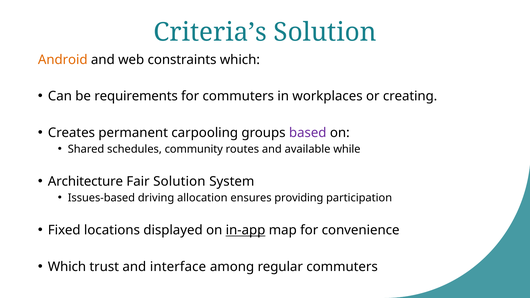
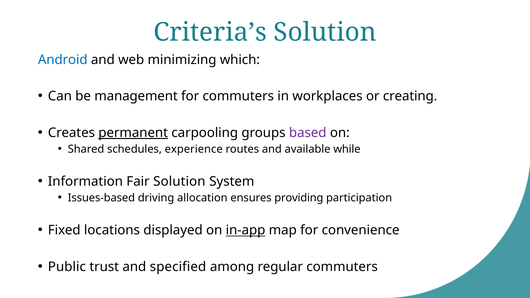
Android colour: orange -> blue
constraints: constraints -> minimizing
requirements: requirements -> management
permanent underline: none -> present
community: community -> experience
Architecture: Architecture -> Information
Which at (67, 267): Which -> Public
interface: interface -> specified
